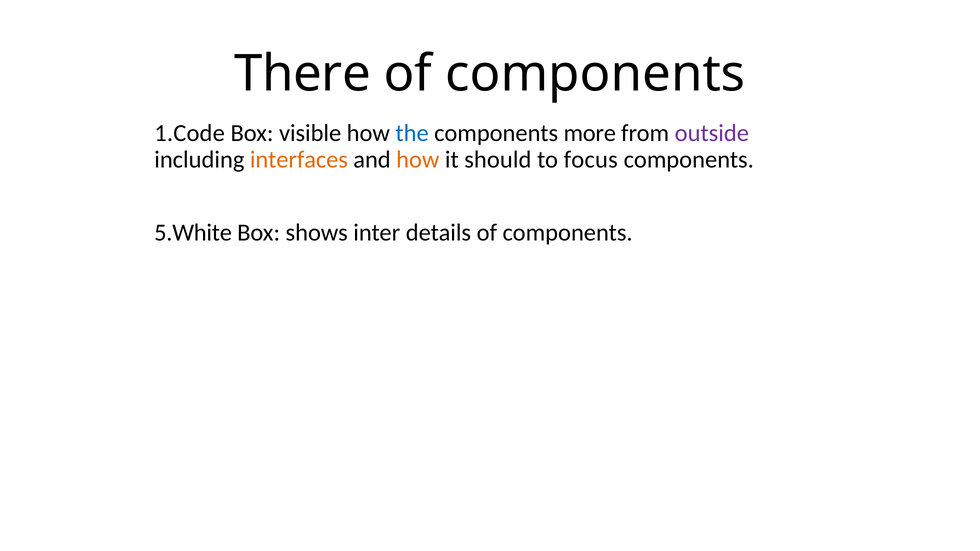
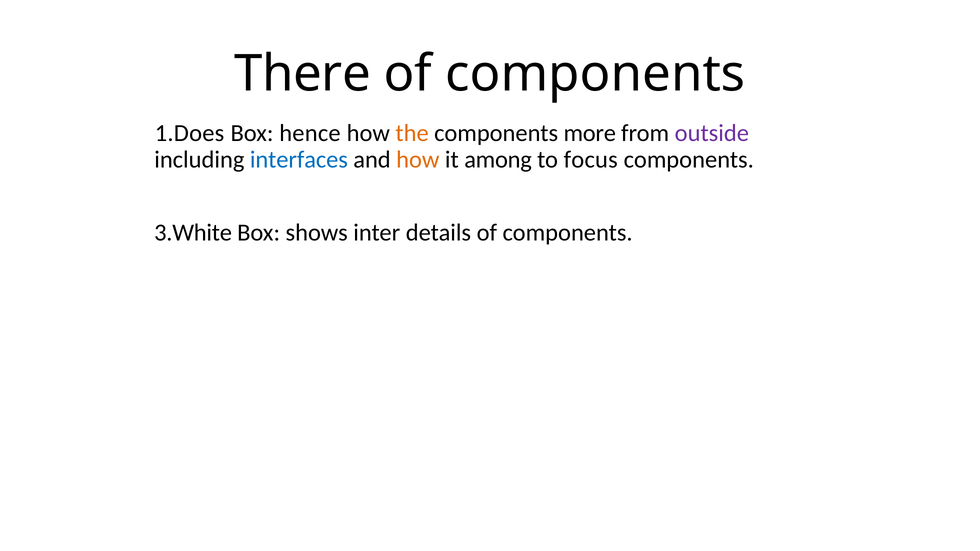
1.Code: 1.Code -> 1.Does
visible: visible -> hence
the colour: blue -> orange
interfaces colour: orange -> blue
should: should -> among
5.White: 5.White -> 3.White
